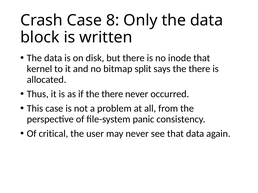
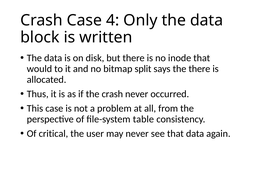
8: 8 -> 4
kernel: kernel -> would
if the there: there -> crash
panic: panic -> table
